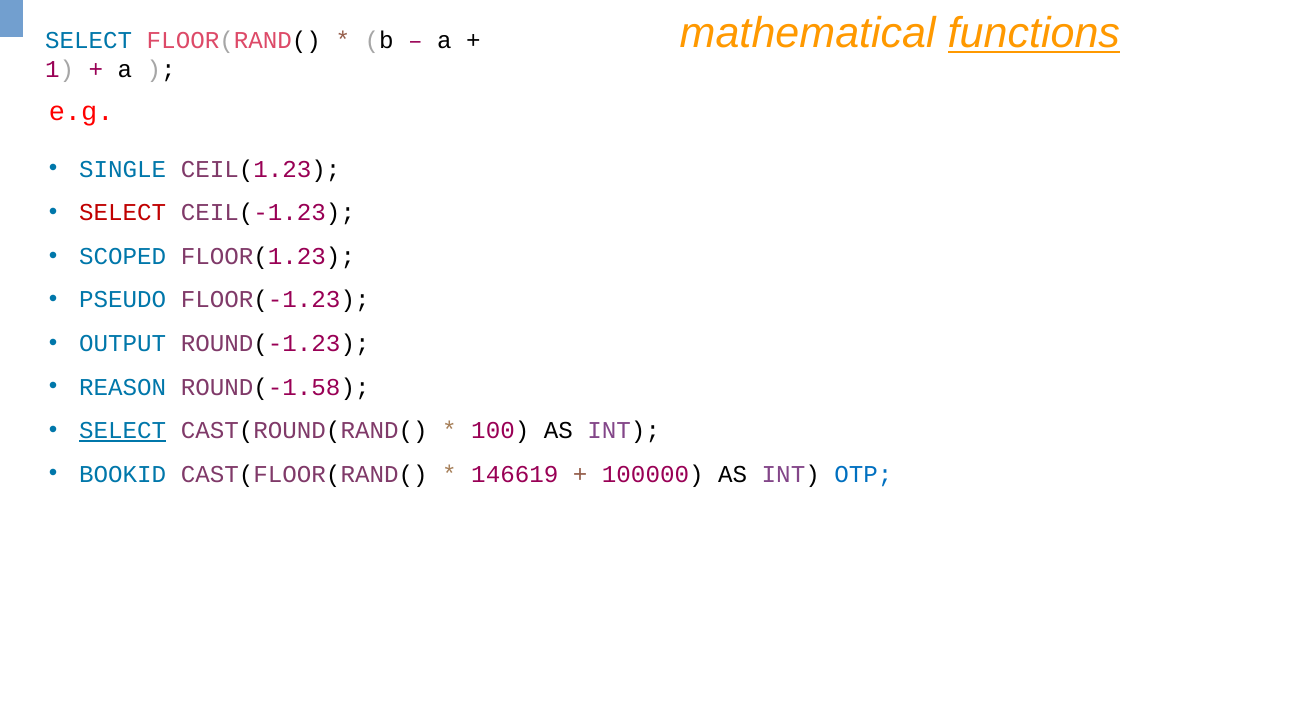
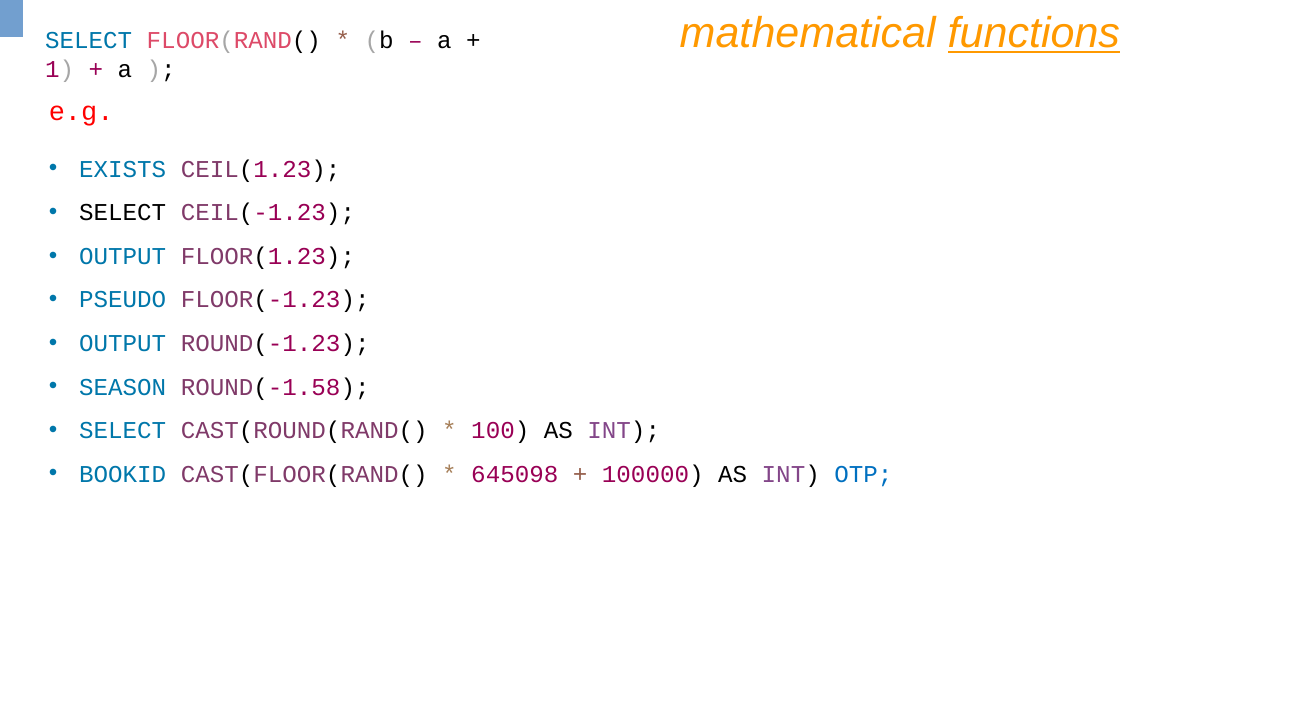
SINGLE: SINGLE -> EXISTS
SELECT at (123, 213) colour: red -> black
SCOPED at (123, 256): SCOPED -> OUTPUT
REASON: REASON -> SEASON
SELECT at (123, 431) underline: present -> none
146619: 146619 -> 645098
